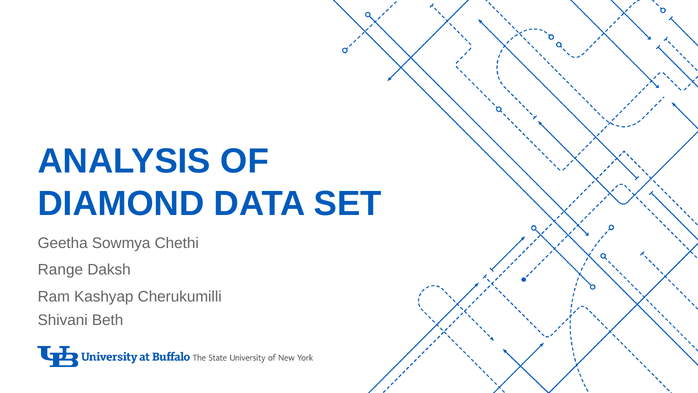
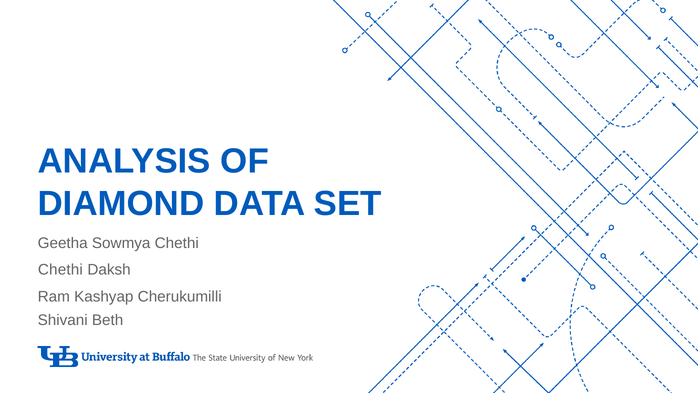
Range at (60, 270): Range -> Chethi
